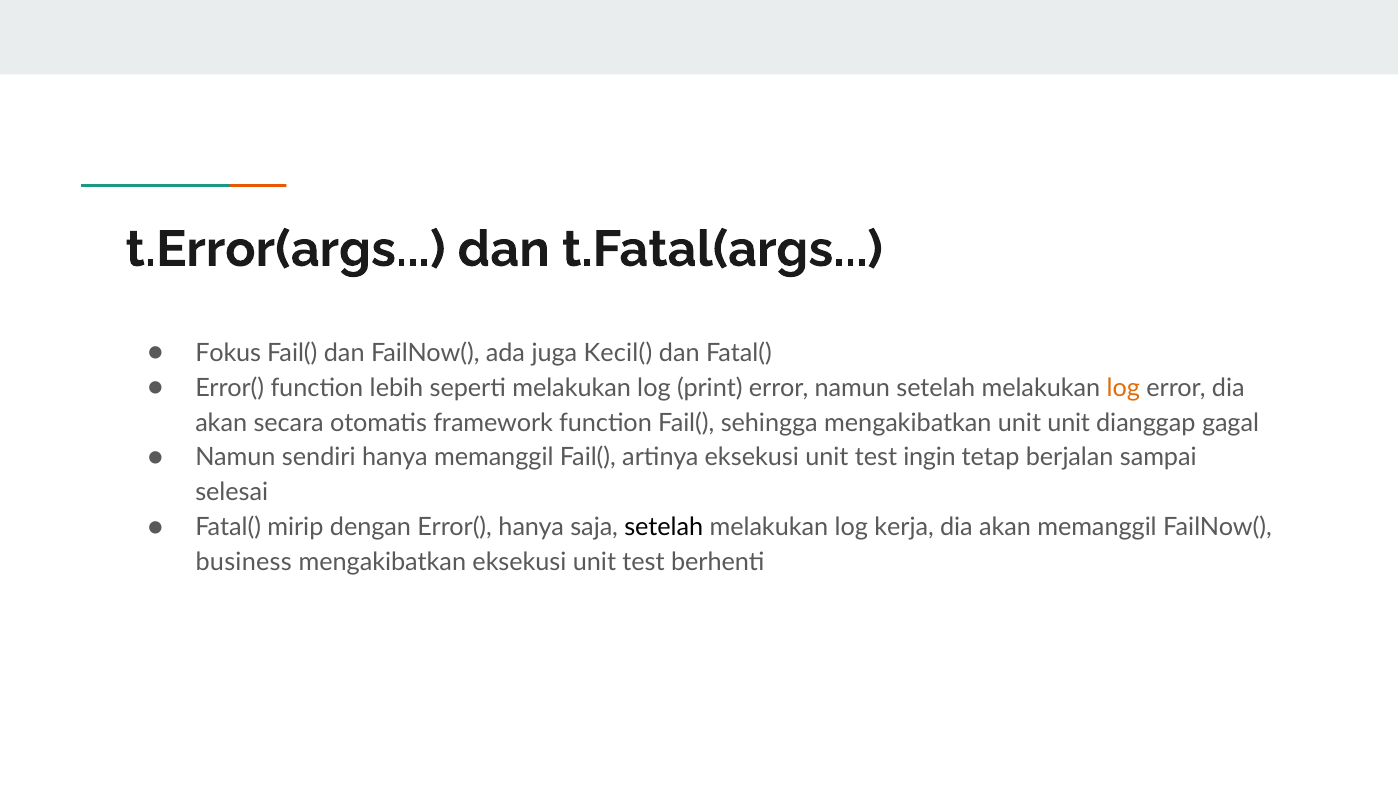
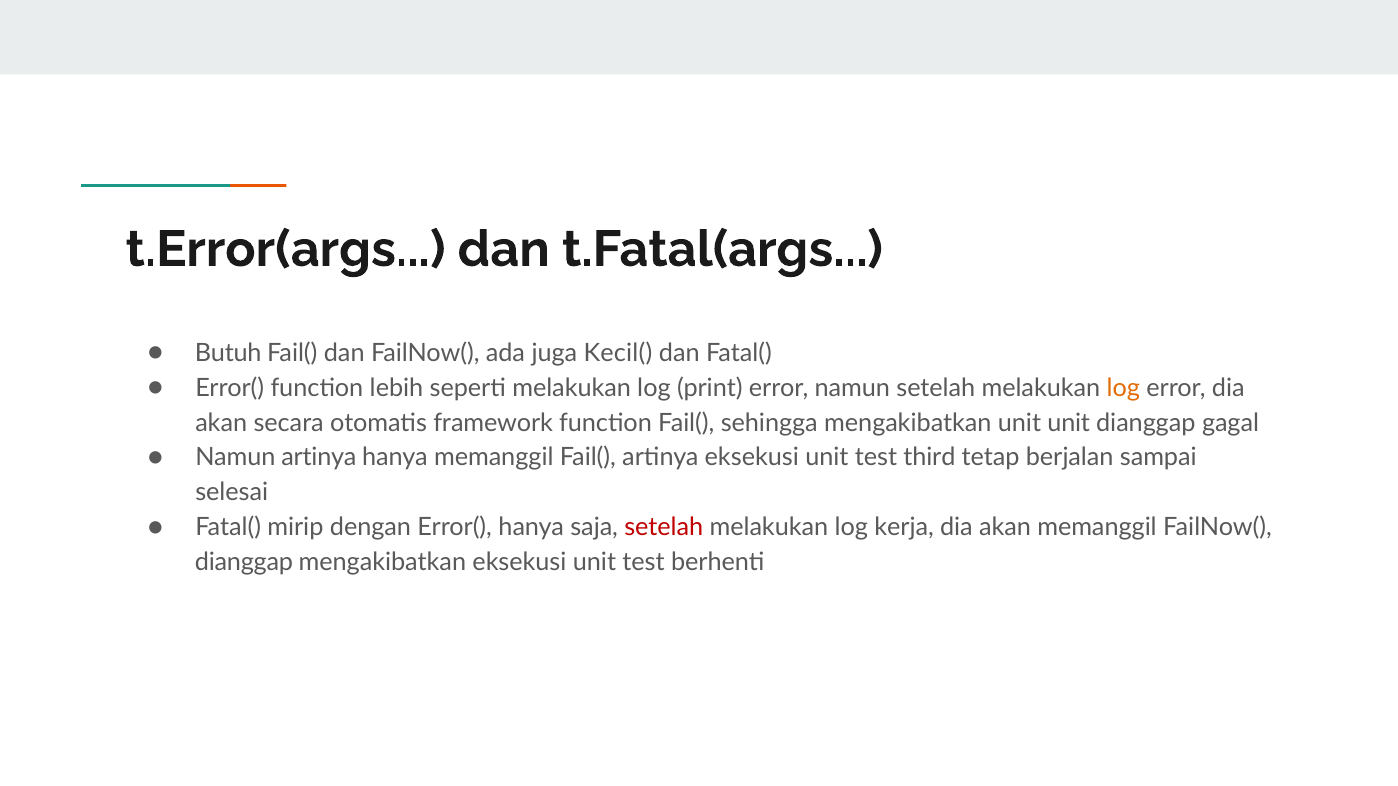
Fokus: Fokus -> Butuh
Namun sendiri: sendiri -> artinya
ingin: ingin -> third
setelah at (664, 527) colour: black -> red
business at (244, 562): business -> dianggap
